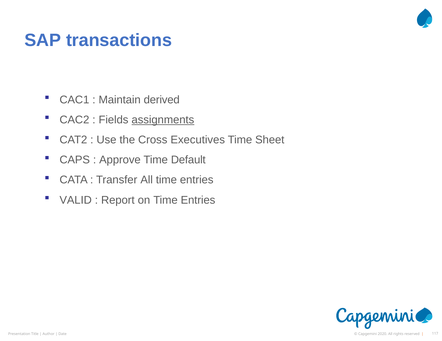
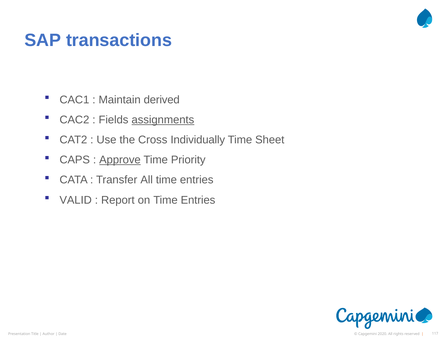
Executives: Executives -> Individually
Approve underline: none -> present
Default: Default -> Priority
